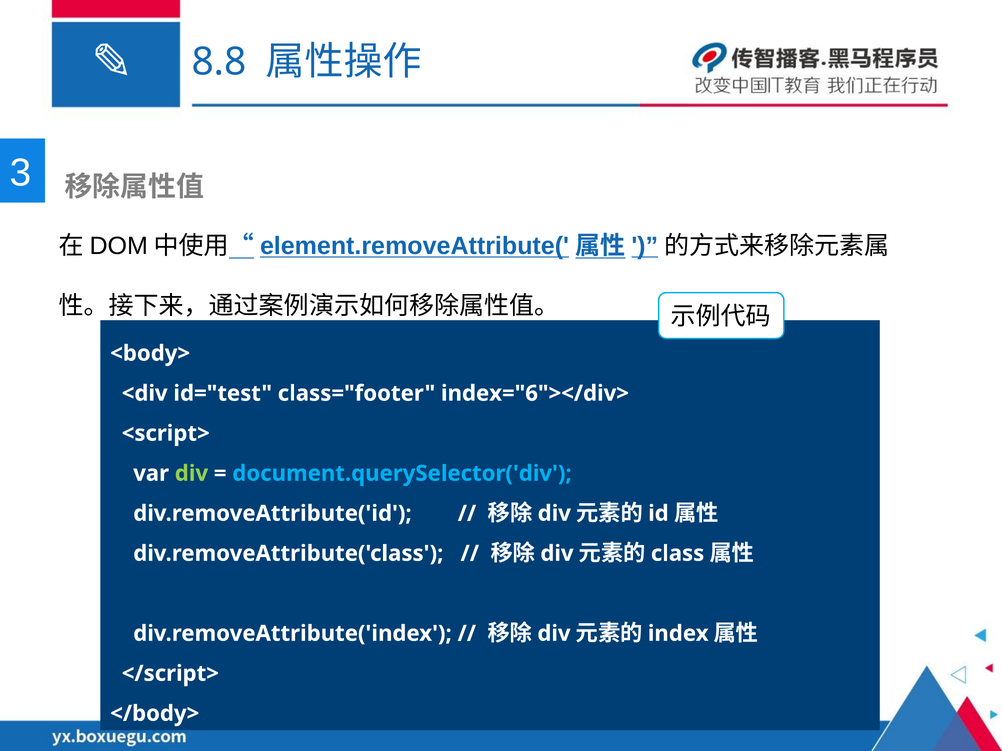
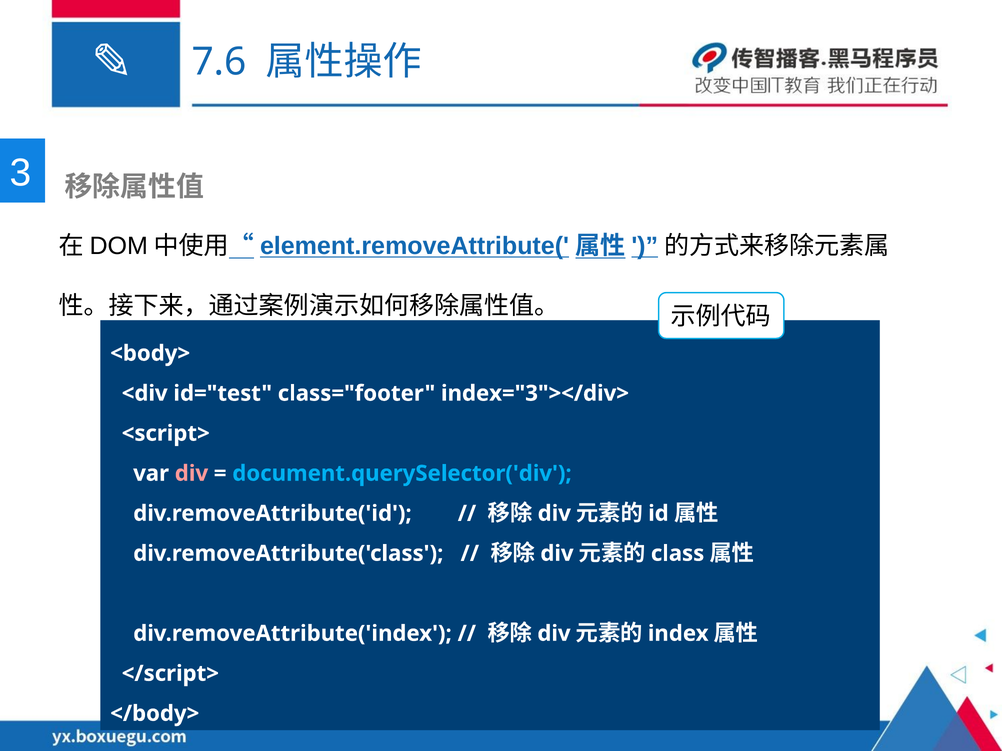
8.8: 8.8 -> 7.6
index="6"></div>: index="6"></div> -> index="3"></div>
div at (191, 474) colour: light green -> pink
